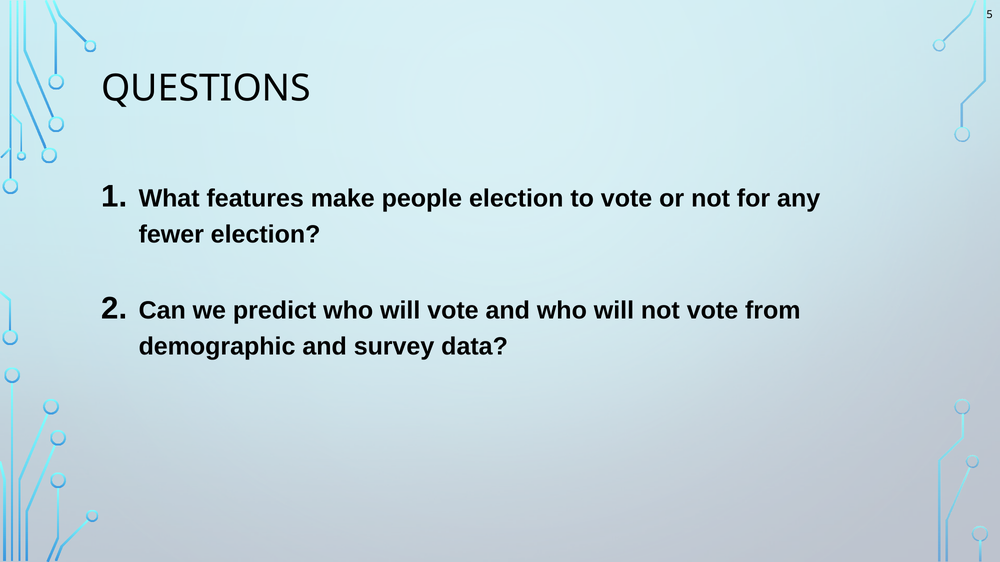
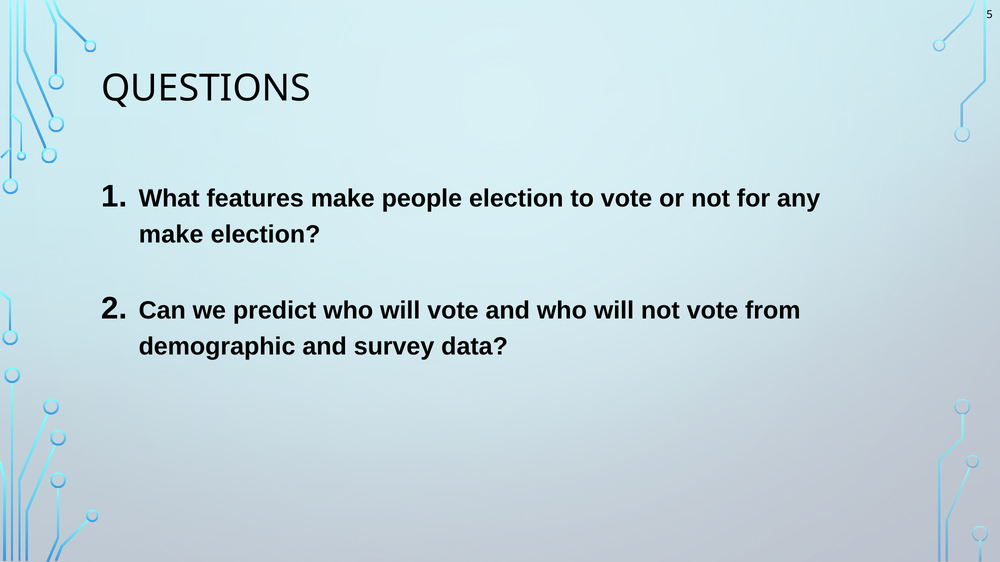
fewer at (171, 234): fewer -> make
